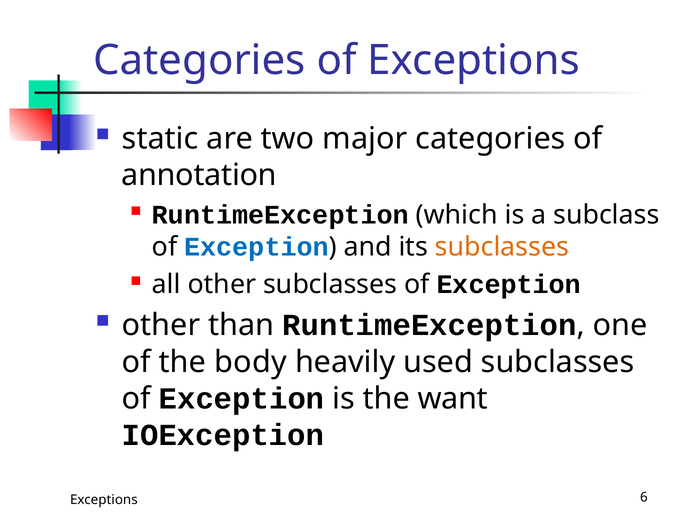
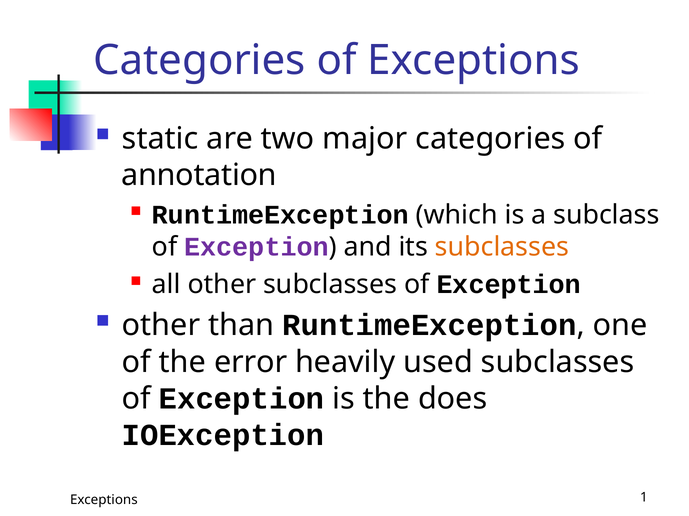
Exception at (256, 247) colour: blue -> purple
body: body -> error
want: want -> does
6: 6 -> 1
